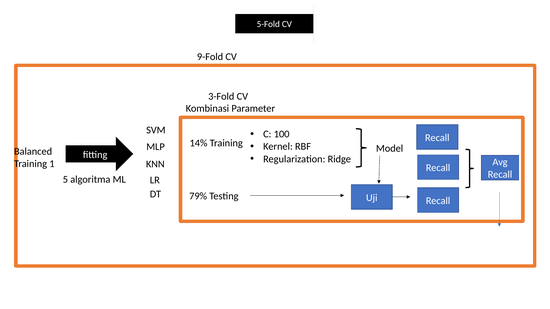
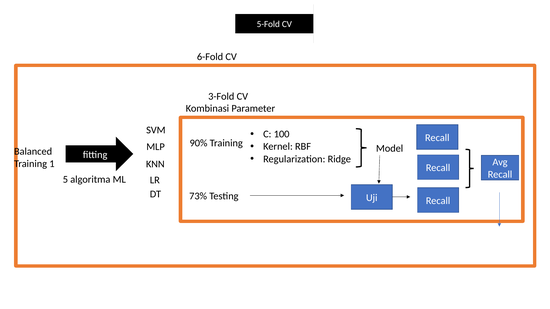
9-Fold: 9-Fold -> 6-Fold
14%: 14% -> 90%
79%: 79% -> 73%
